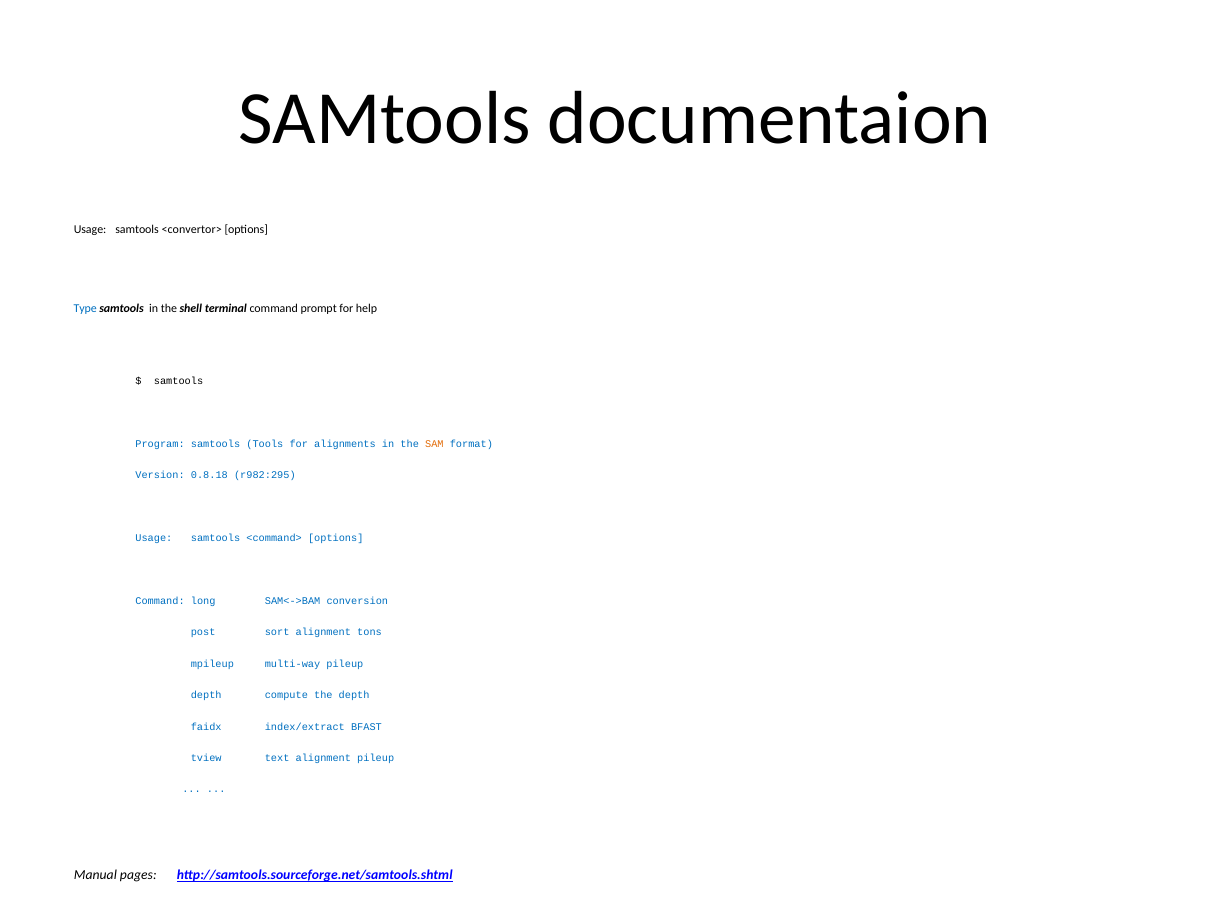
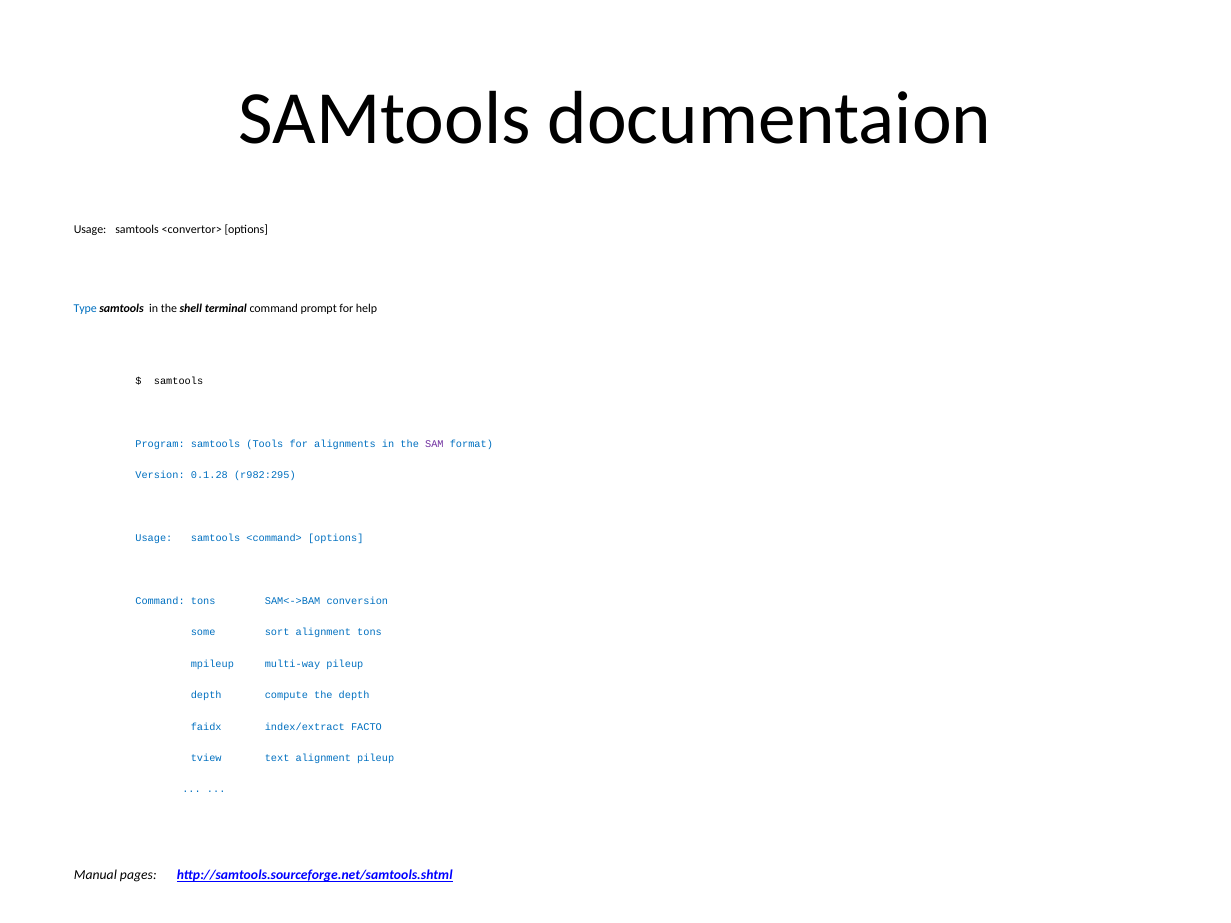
SAM colour: orange -> purple
0.8.18: 0.8.18 -> 0.1.28
Command long: long -> tons
post: post -> some
BFAST: BFAST -> FACTO
